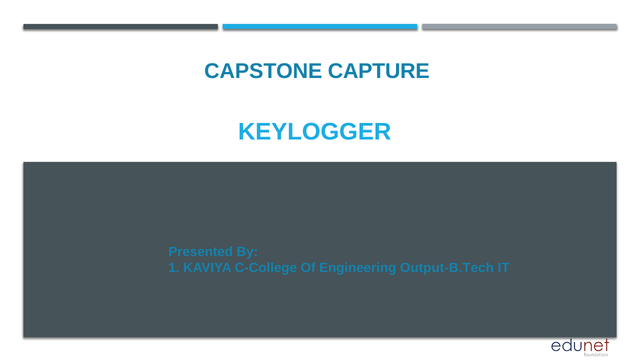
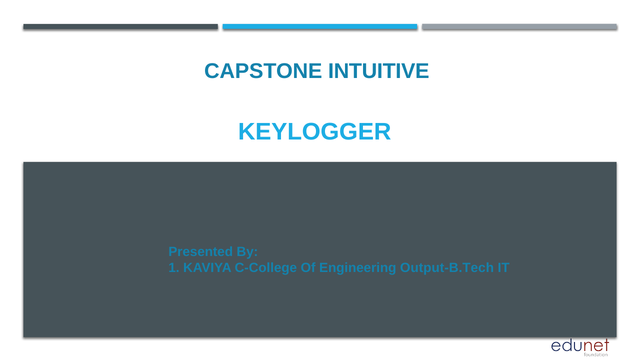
CAPTURE: CAPTURE -> INTUITIVE
